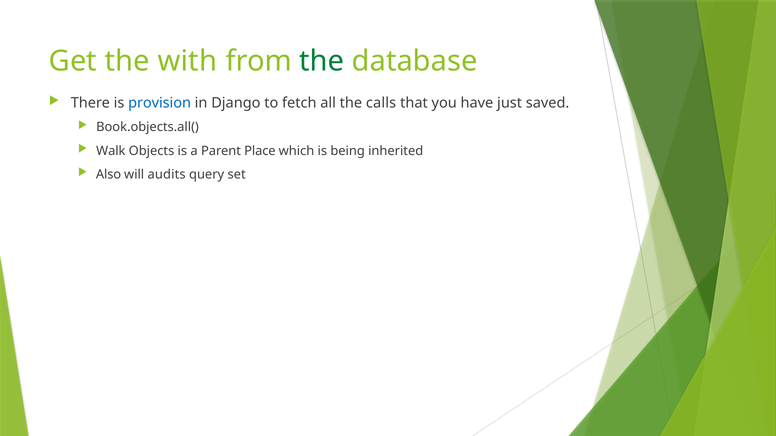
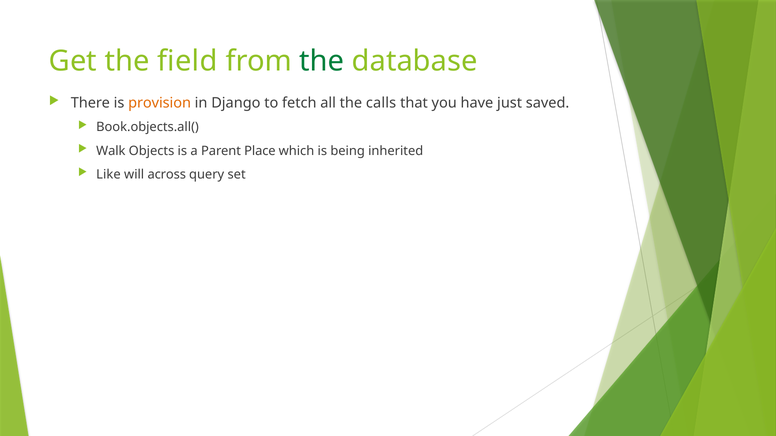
with: with -> field
provision colour: blue -> orange
Also: Also -> Like
audits: audits -> across
